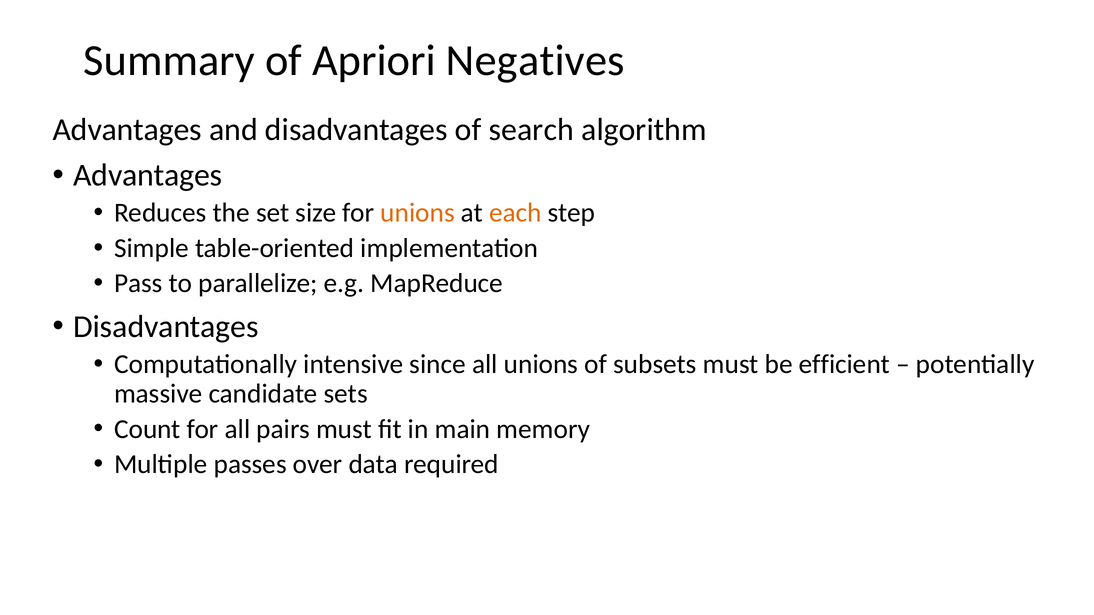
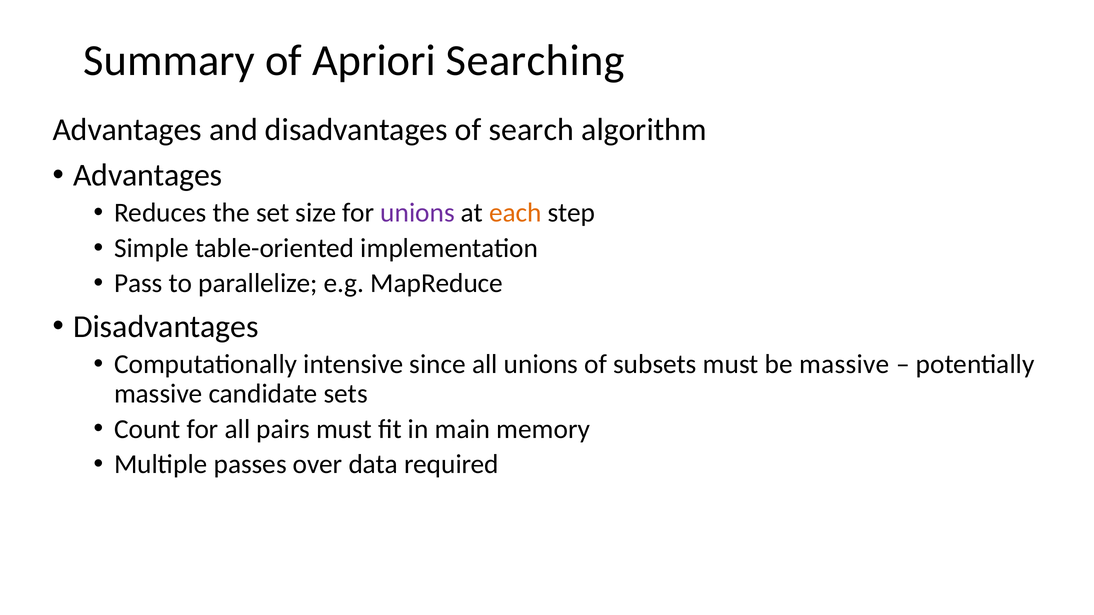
Negatives: Negatives -> Searching
unions at (418, 213) colour: orange -> purple
be efficient: efficient -> massive
